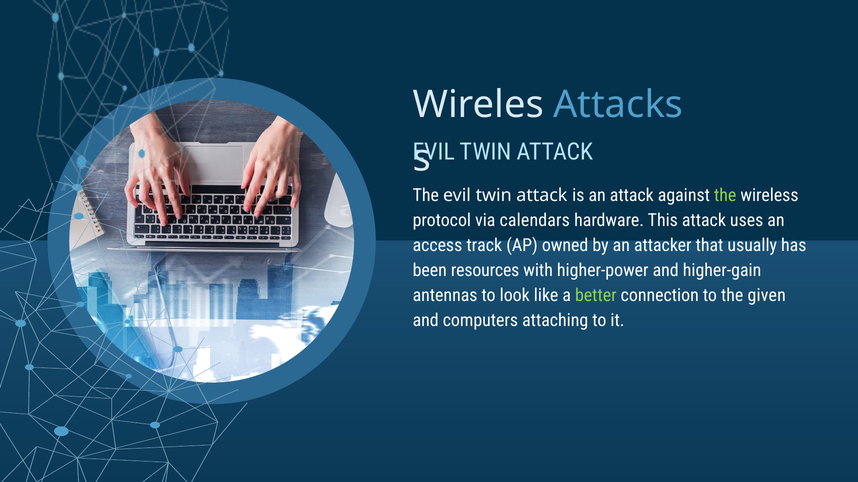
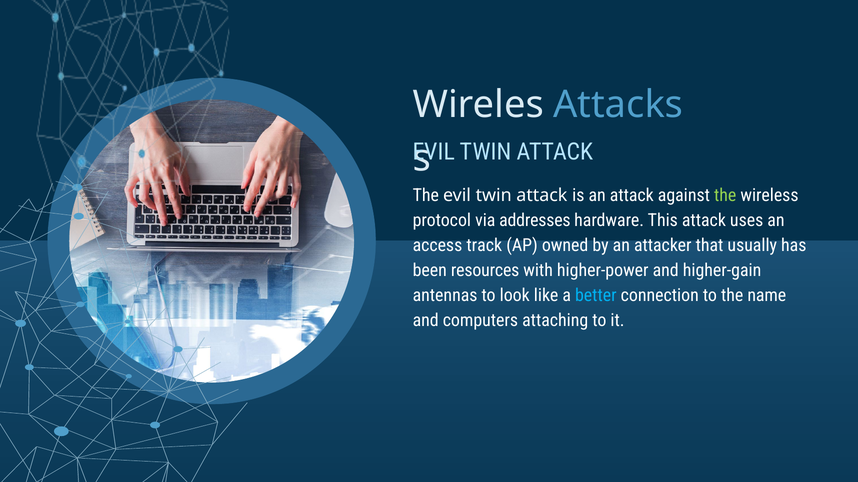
calendars: calendars -> addresses
better colour: light green -> light blue
given: given -> name
